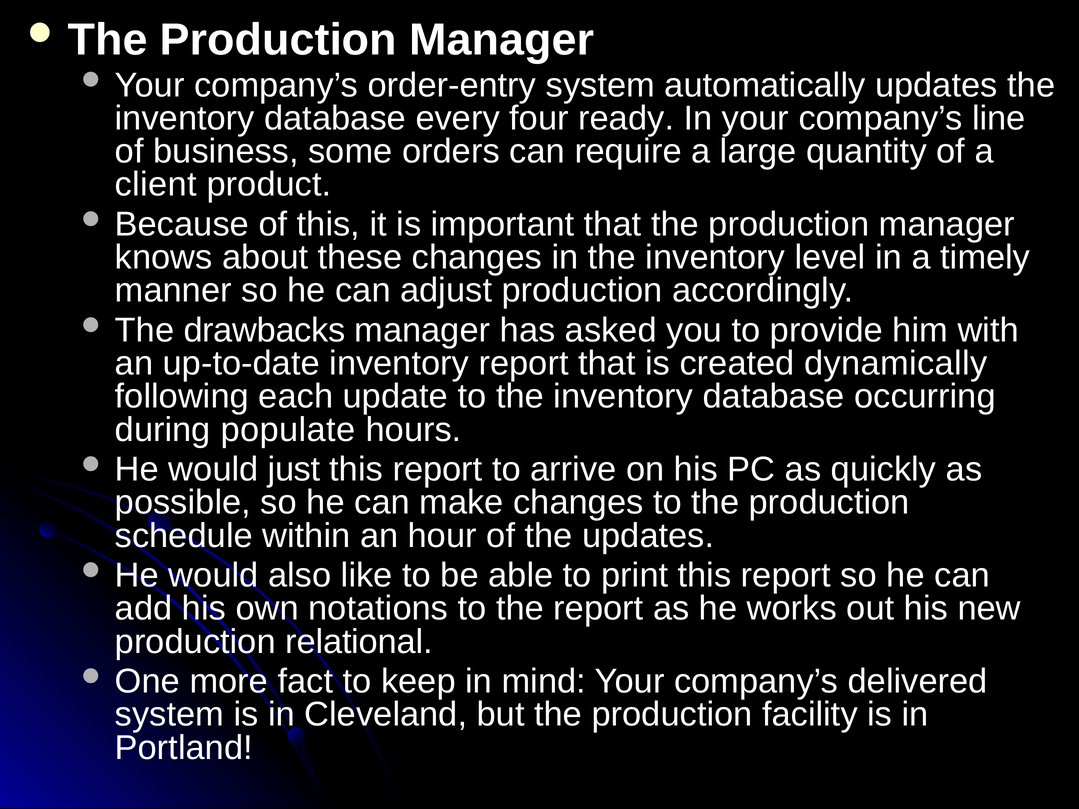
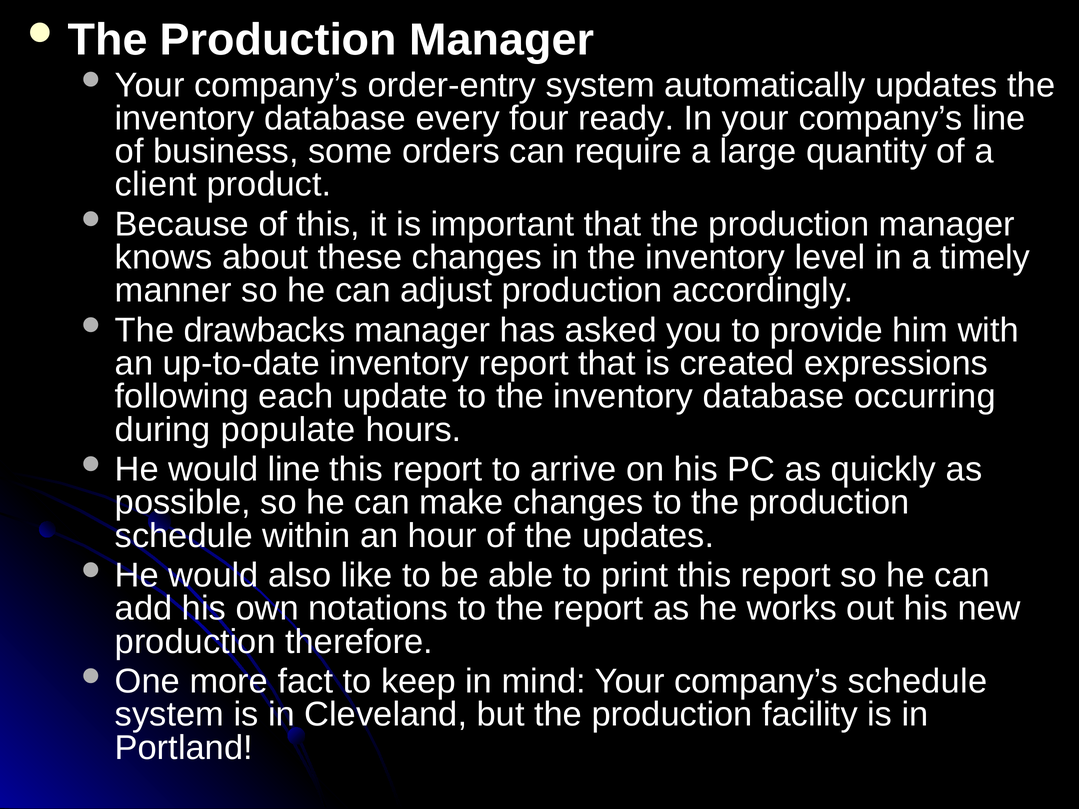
dynamically: dynamically -> expressions
would just: just -> line
relational: relational -> therefore
company’s delivered: delivered -> schedule
